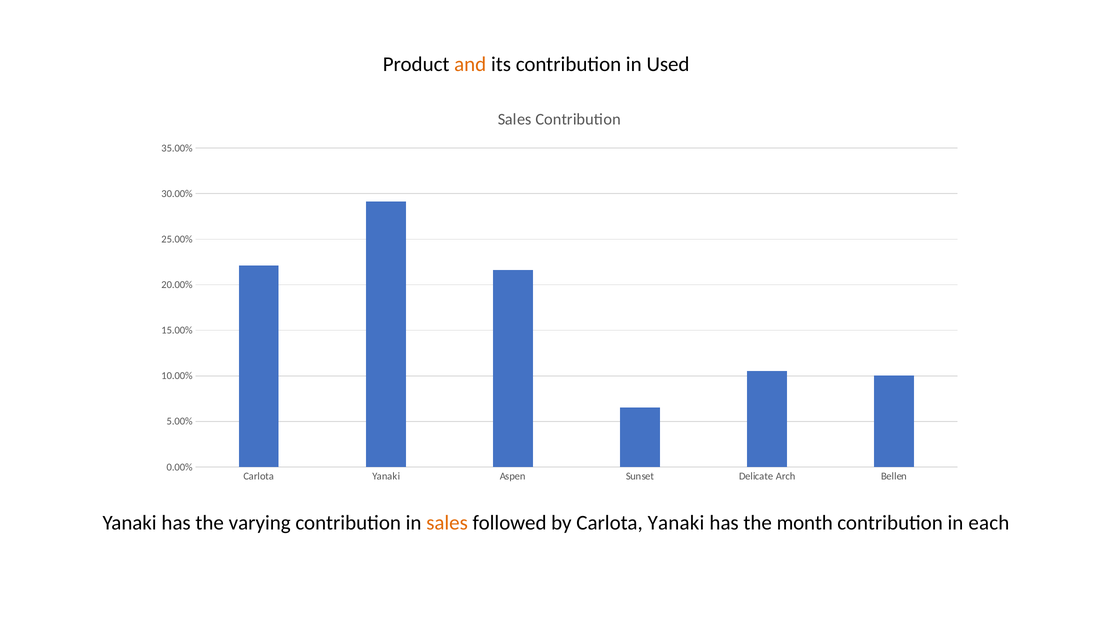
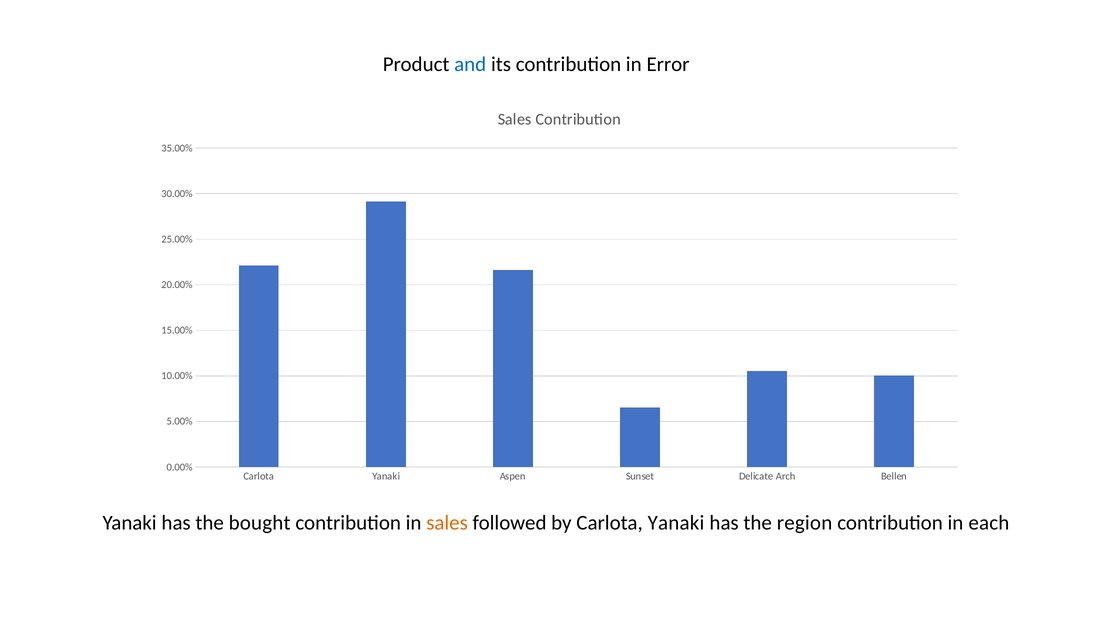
and colour: orange -> blue
Used: Used -> Error
varying: varying -> bought
month: month -> region
